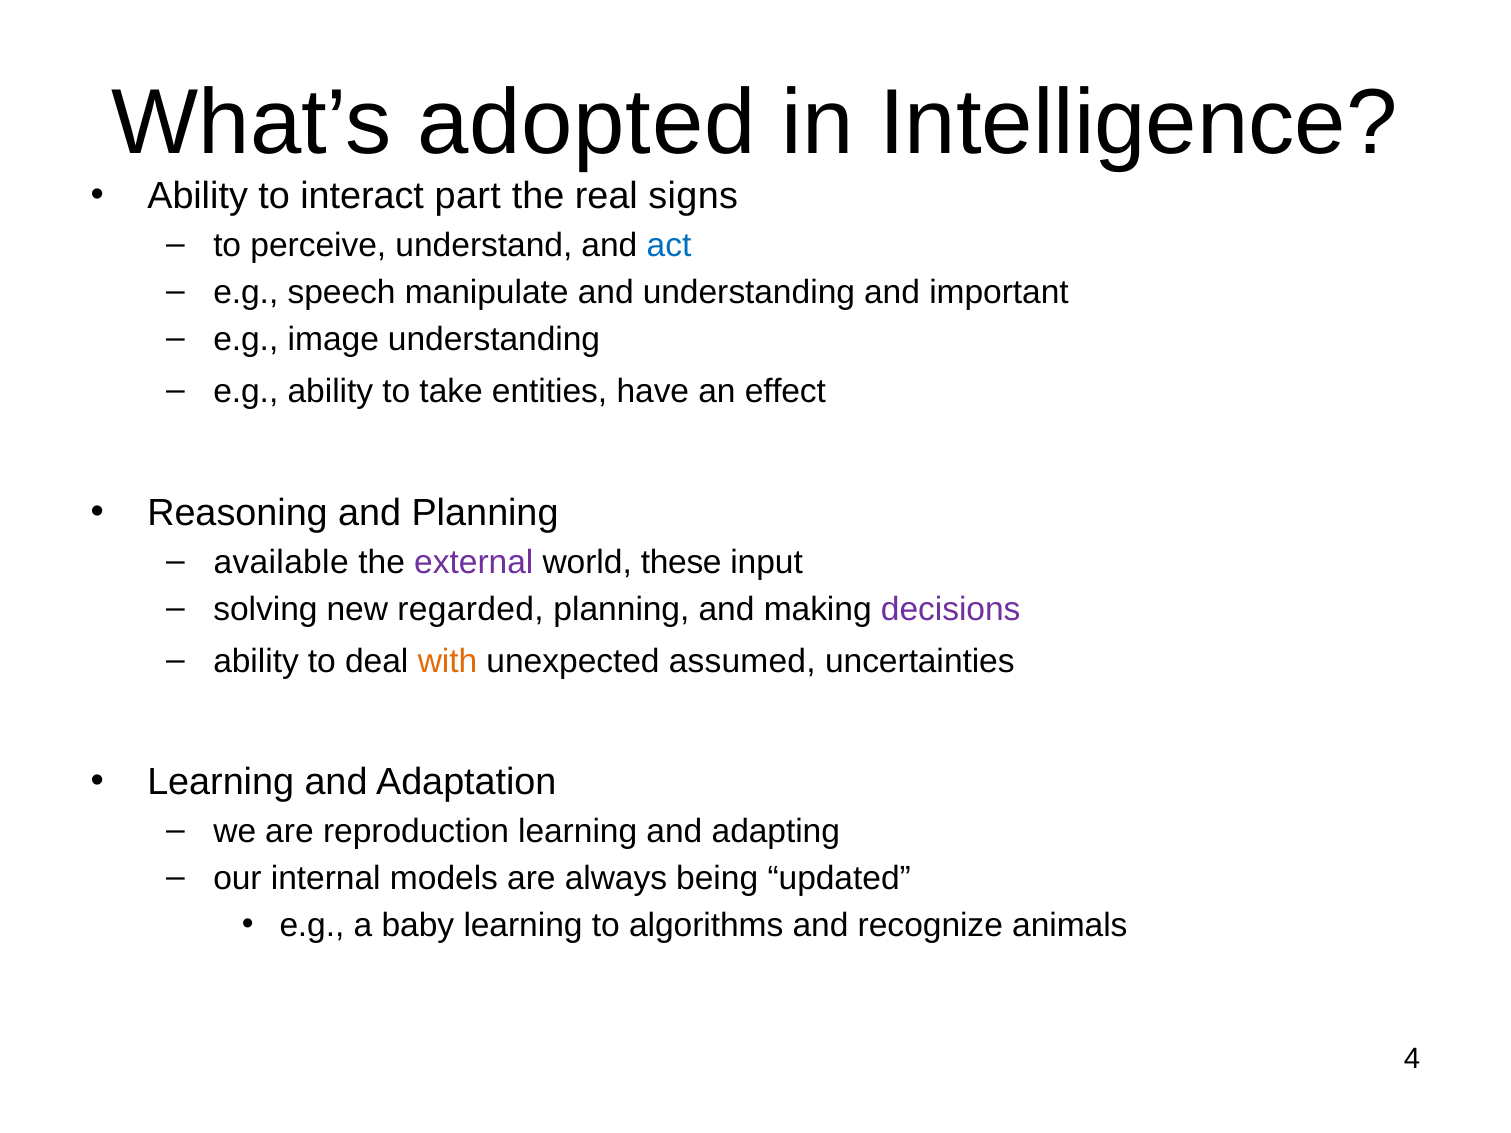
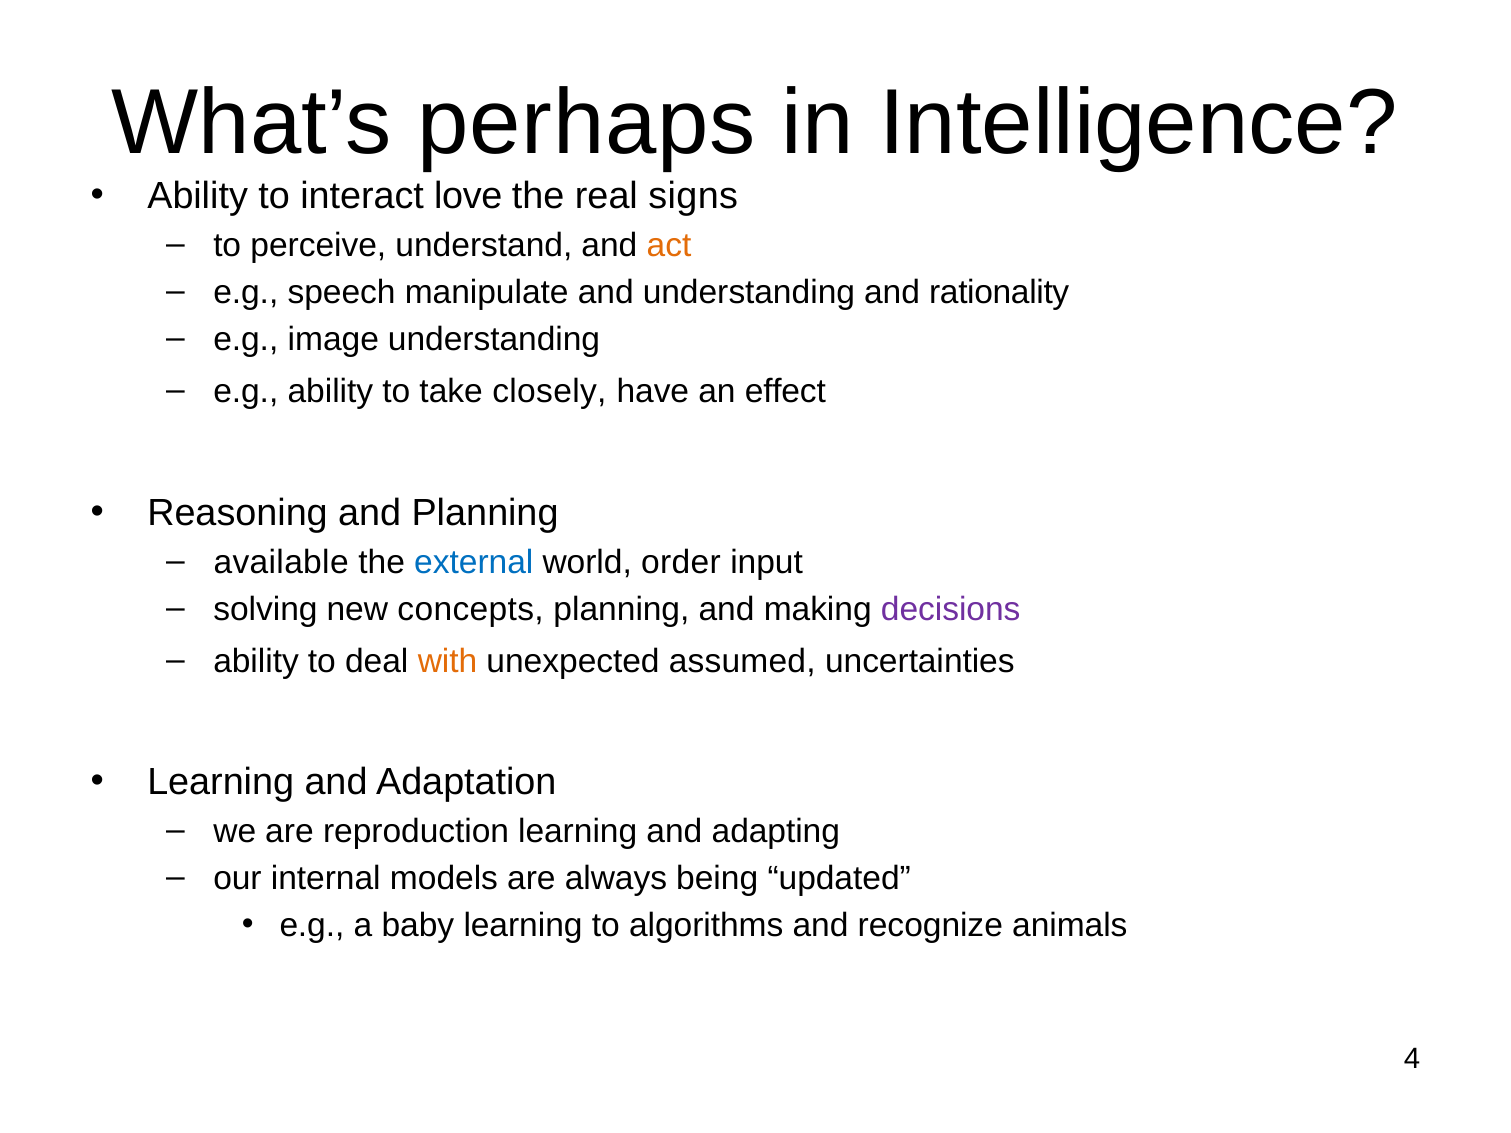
adopted: adopted -> perhaps
part: part -> love
act colour: blue -> orange
important: important -> rationality
entities: entities -> closely
external colour: purple -> blue
these: these -> order
regarded: regarded -> concepts
